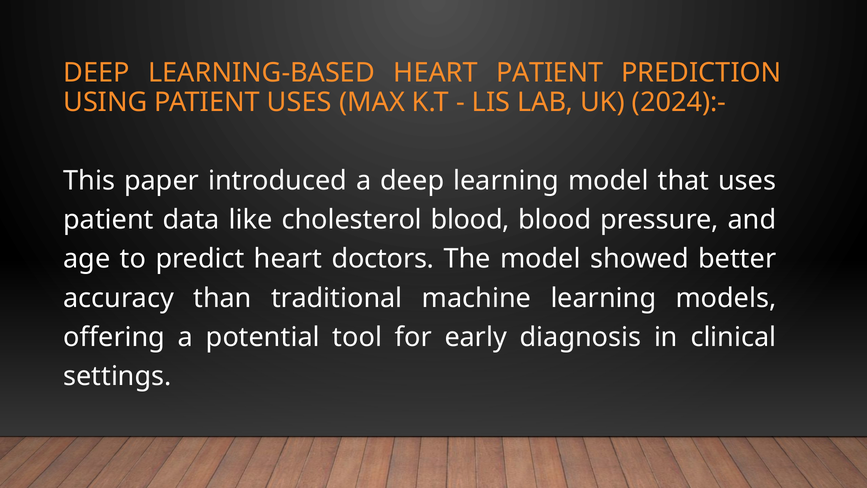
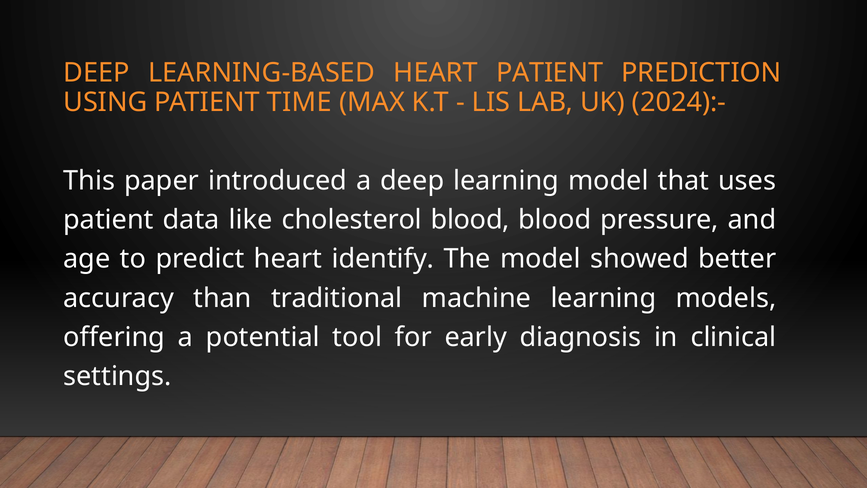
PATIENT USES: USES -> TIME
doctors: doctors -> identify
